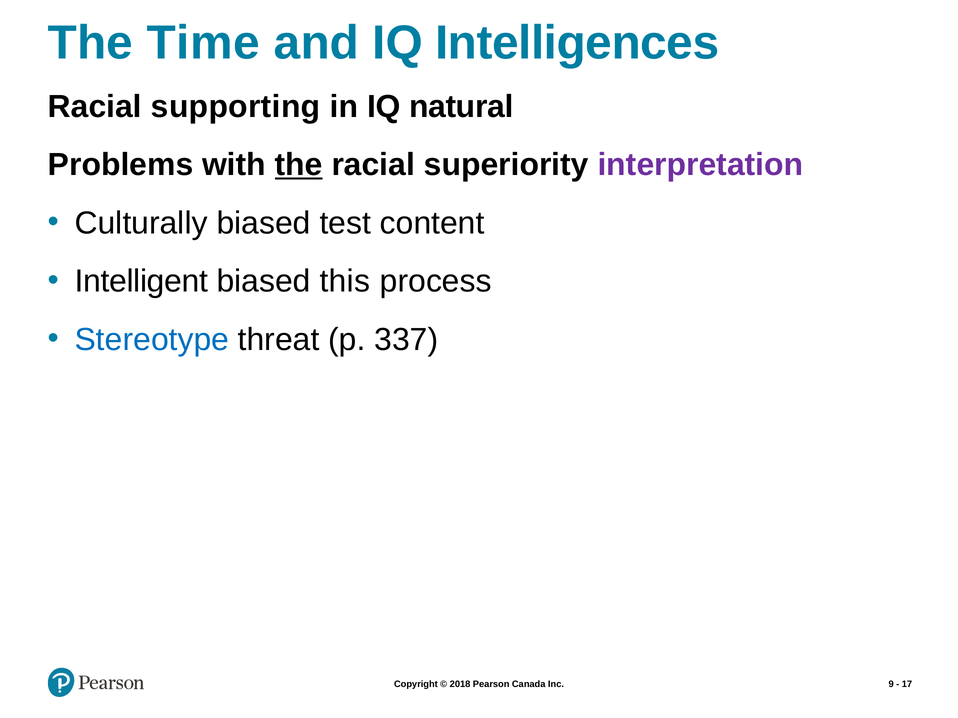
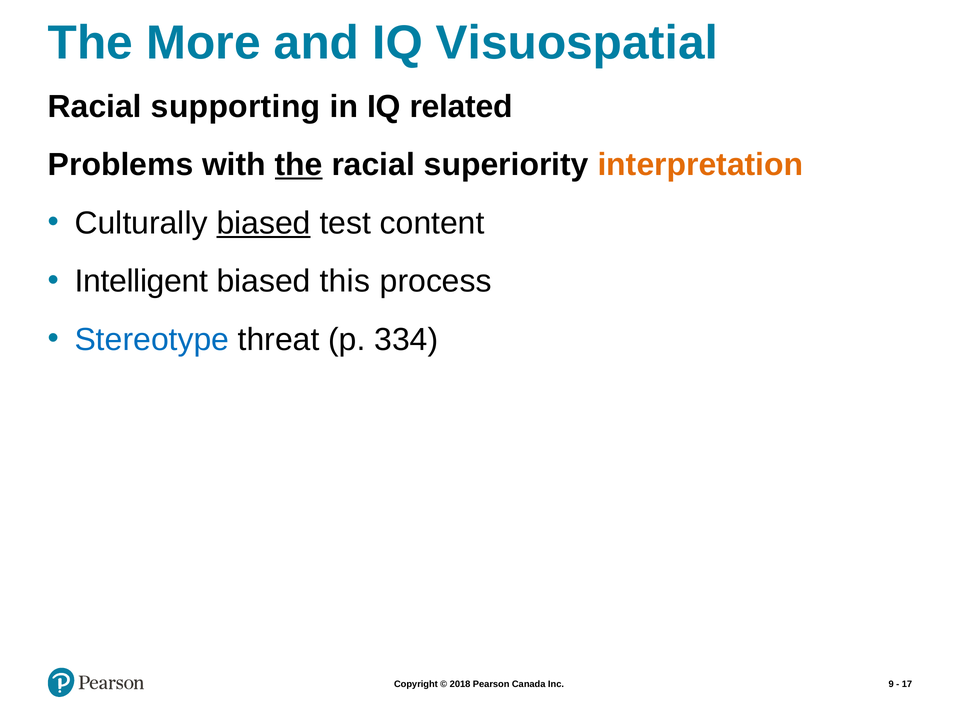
Time: Time -> More
Intelligences: Intelligences -> Visuospatial
natural: natural -> related
interpretation colour: purple -> orange
biased at (264, 223) underline: none -> present
337: 337 -> 334
